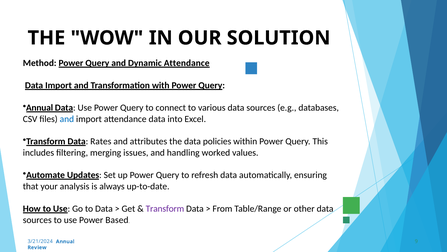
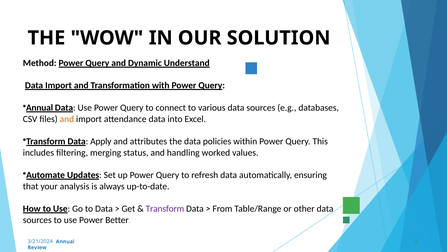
Dynamic Attendance: Attendance -> Understand
and at (67, 119) colour: blue -> orange
Rates: Rates -> Apply
issues: issues -> status
Based: Based -> Better
